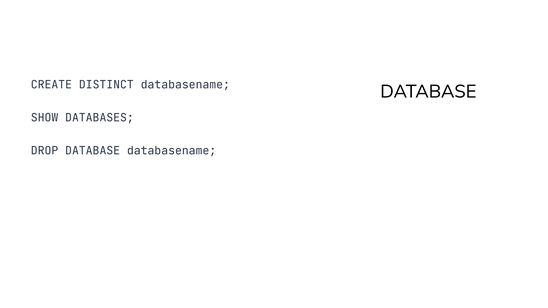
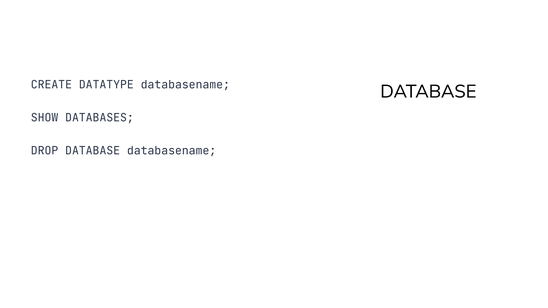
DISTINCT: DISTINCT -> DATATYPE
